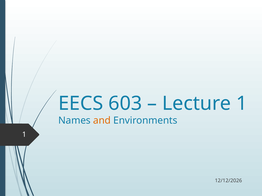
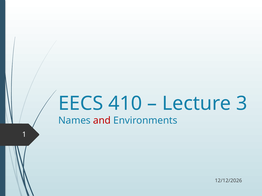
603: 603 -> 410
Lecture 1: 1 -> 3
and colour: orange -> red
